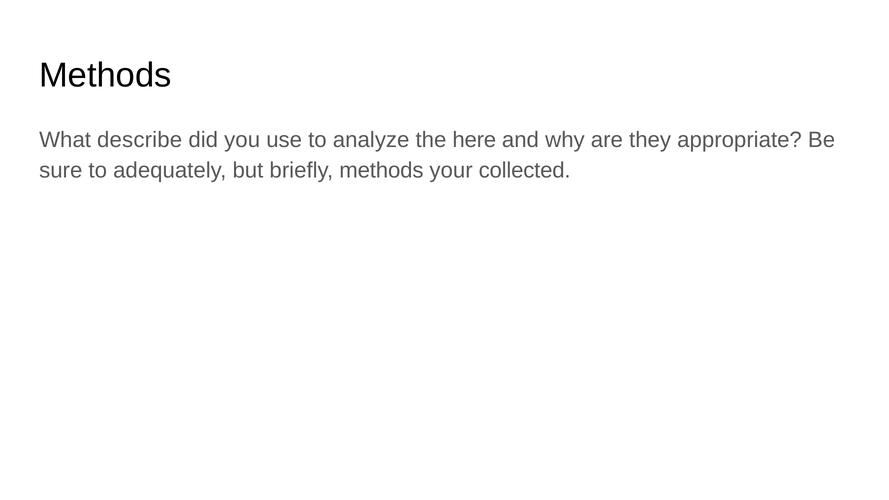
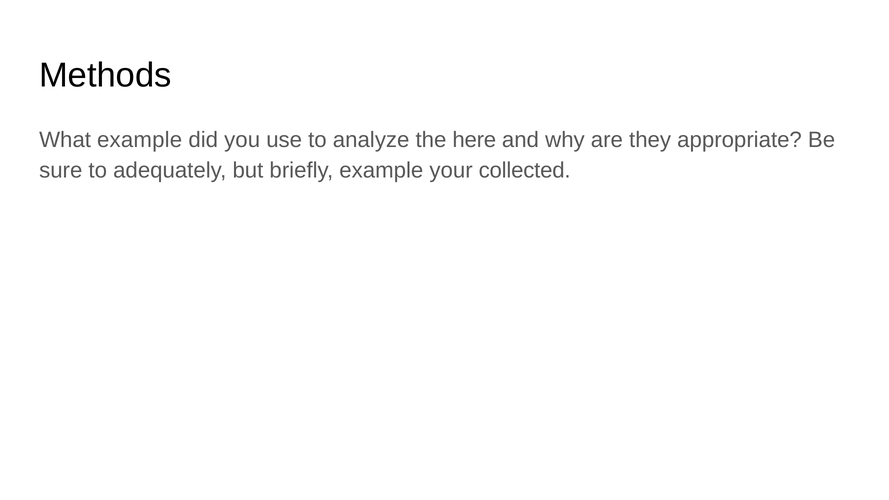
What describe: describe -> example
briefly methods: methods -> example
